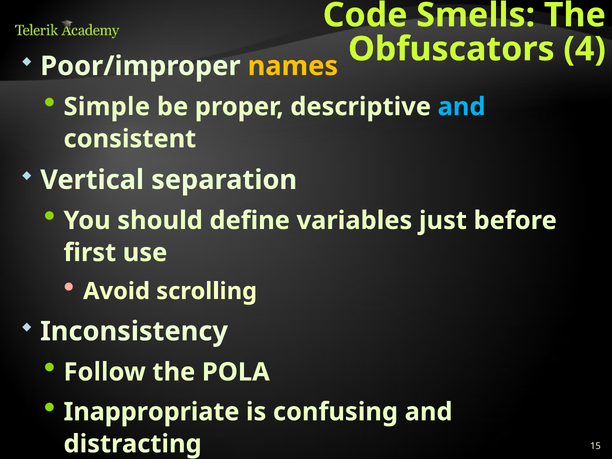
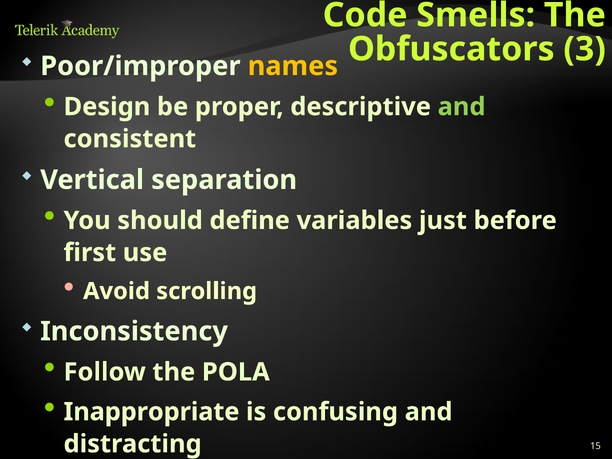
4: 4 -> 3
Simple: Simple -> Design
and at (462, 107) colour: light blue -> light green
